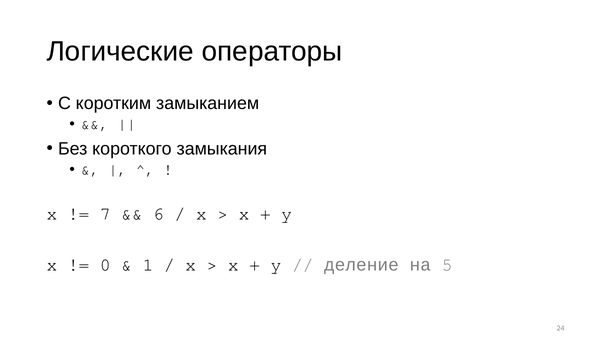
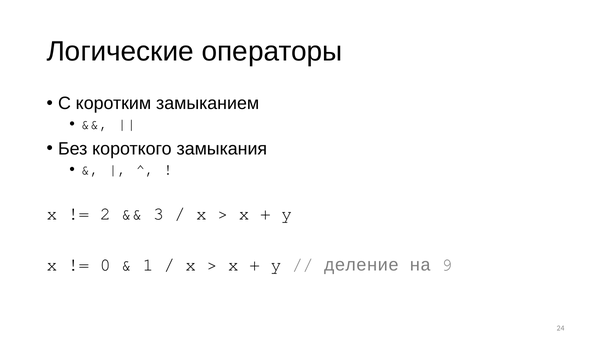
7: 7 -> 2
6: 6 -> 3
5: 5 -> 9
